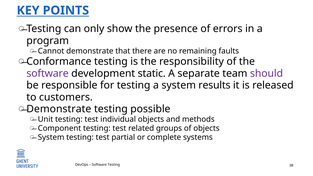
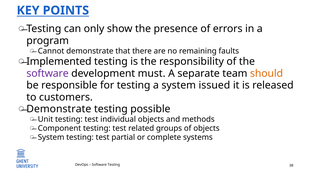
Conformance: Conformance -> Implemented
static: static -> must
should colour: purple -> orange
results: results -> issued
